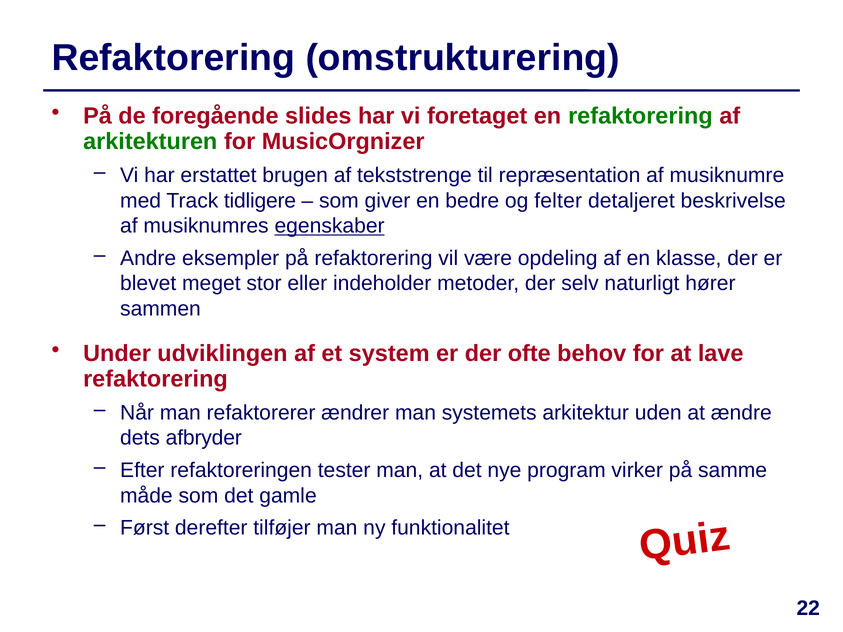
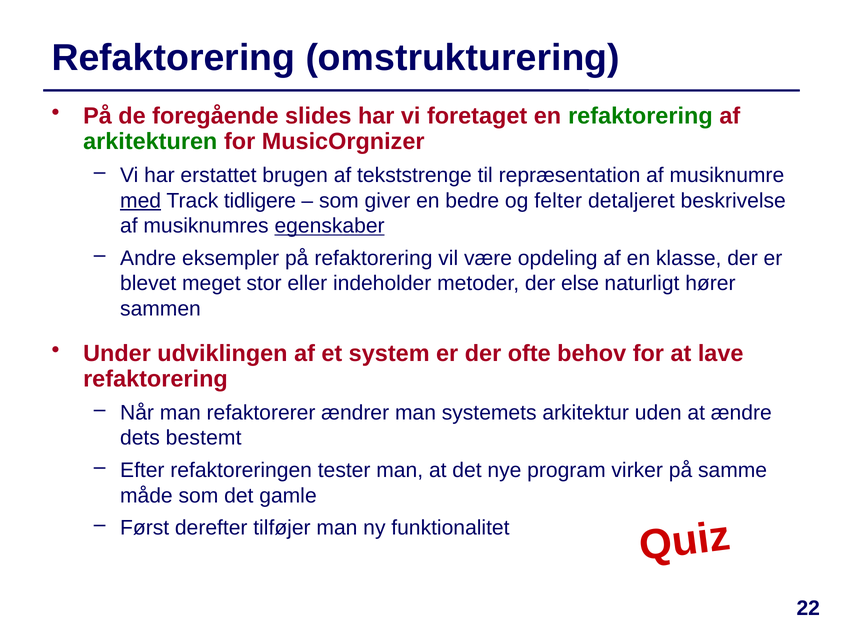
med underline: none -> present
selv: selv -> else
afbryder: afbryder -> bestemt
